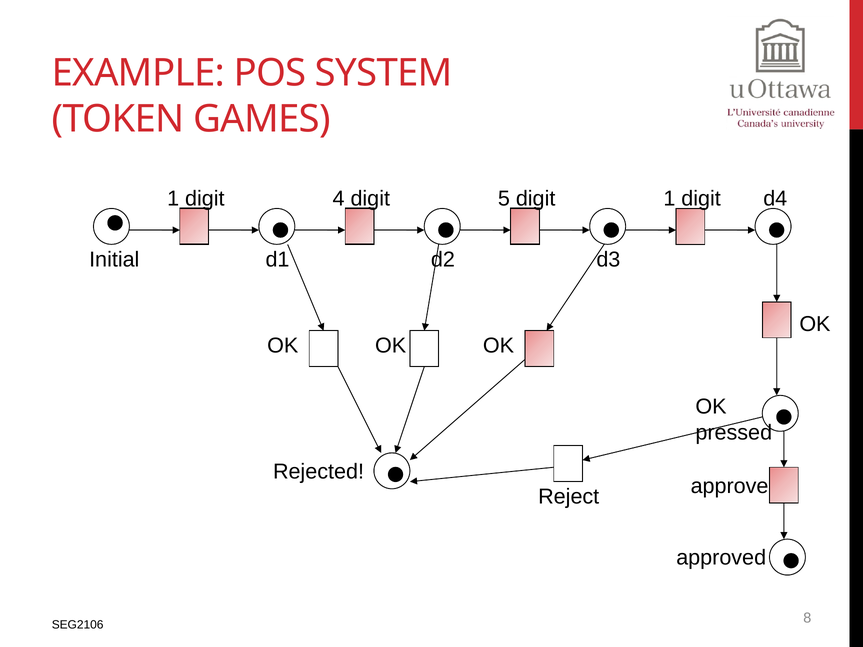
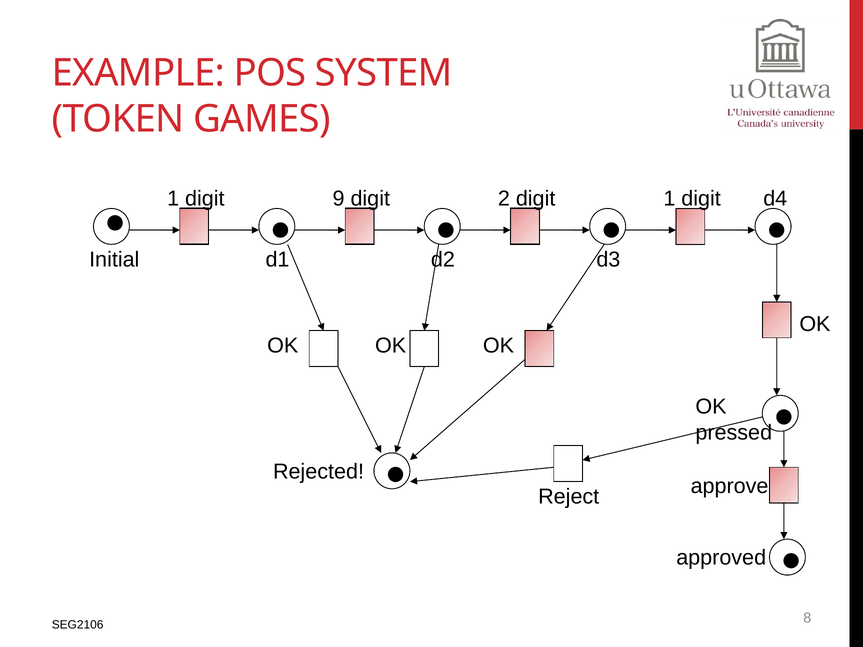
4: 4 -> 9
5: 5 -> 2
